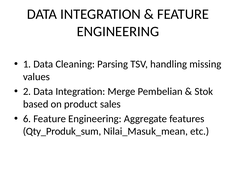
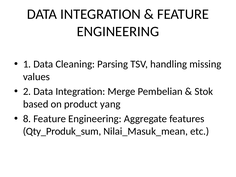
sales: sales -> yang
6: 6 -> 8
